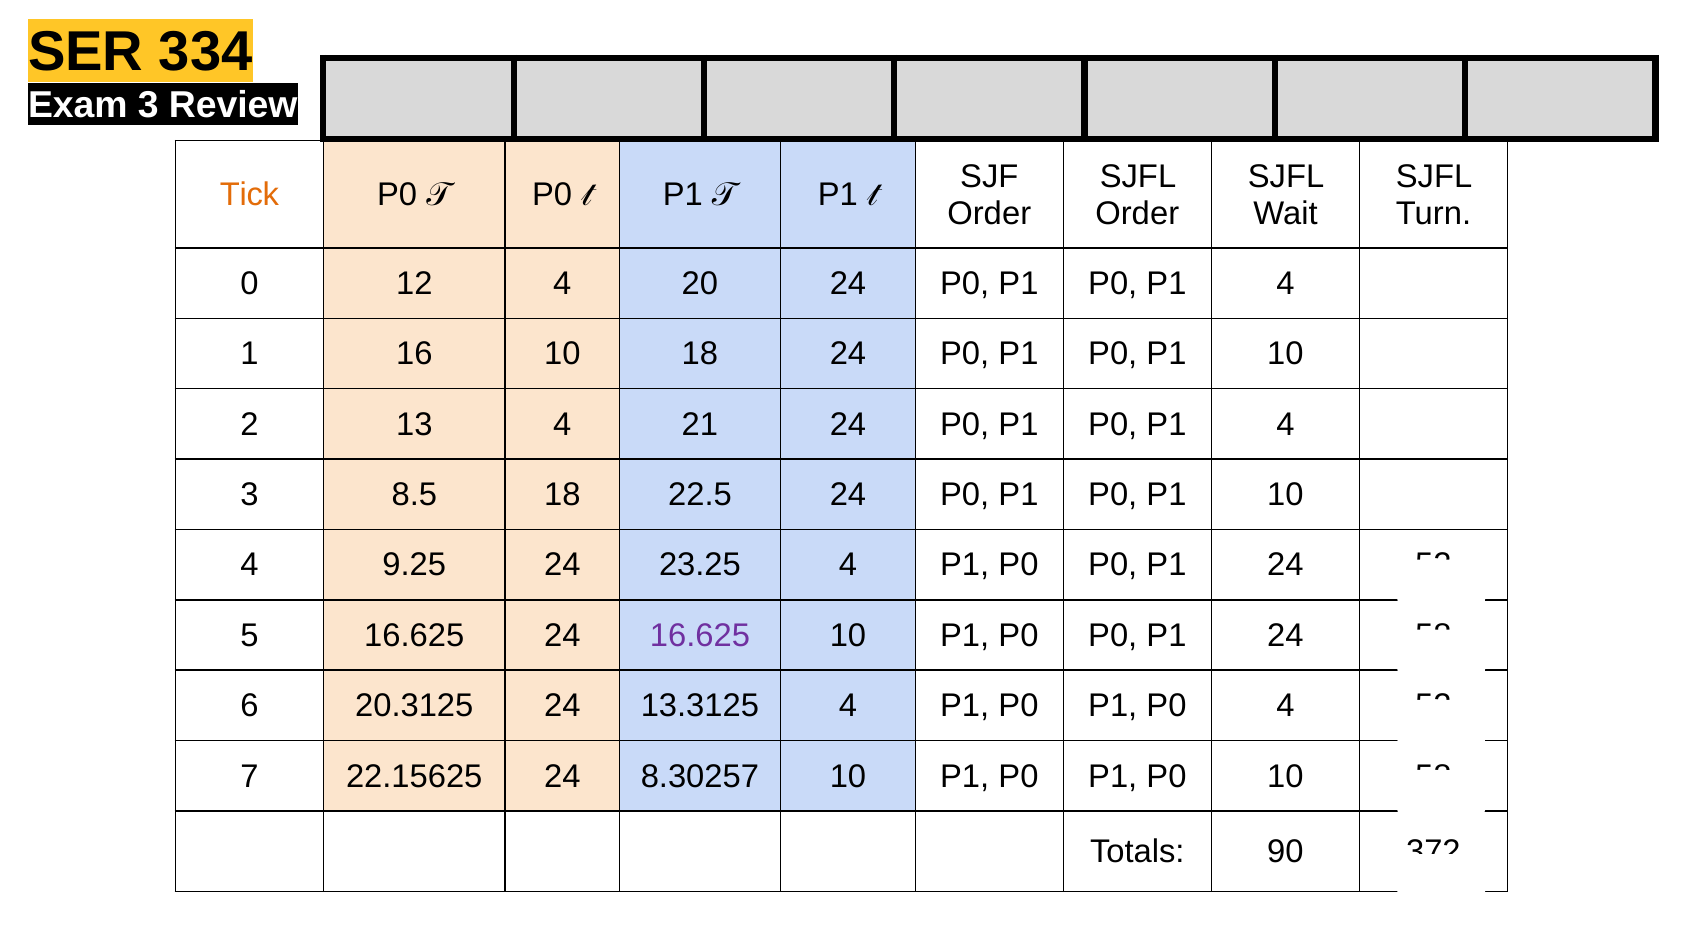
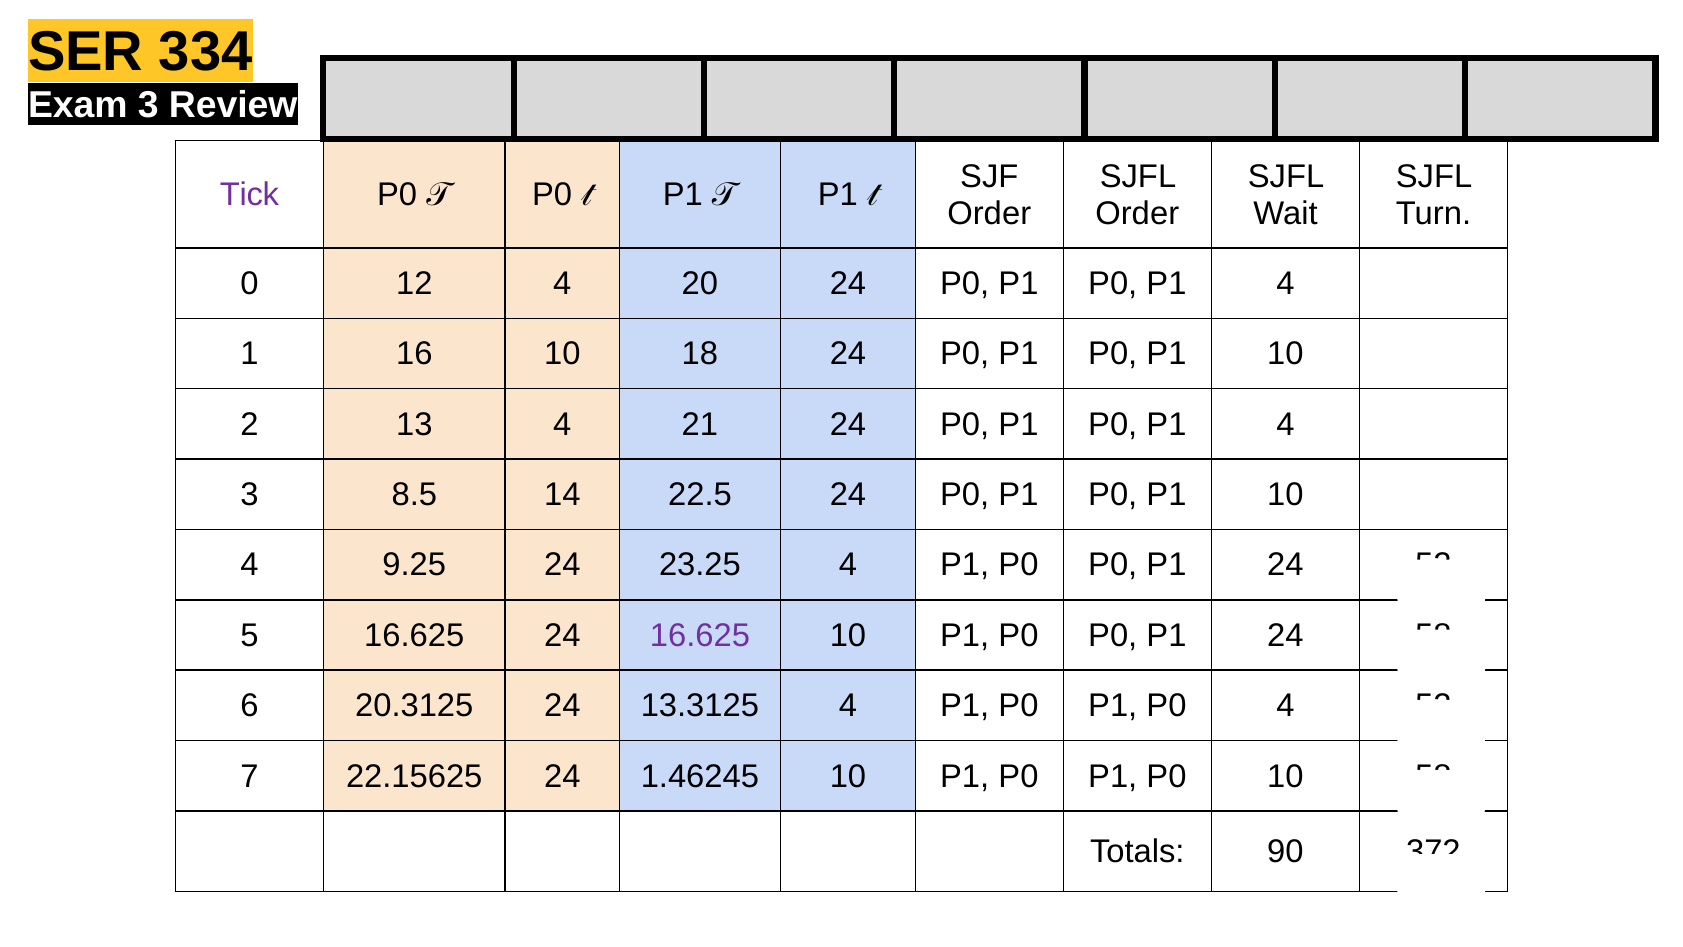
Tick colour: orange -> purple
8.5 18: 18 -> 14
8.30257: 8.30257 -> 1.46245
